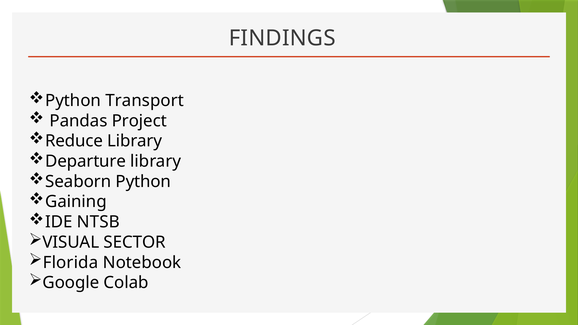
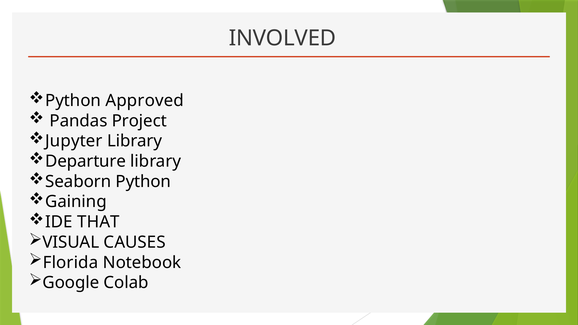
FINDINGS: FINDINGS -> INVOLVED
Transport: Transport -> Approved
Reduce: Reduce -> Jupyter
NTSB: NTSB -> THAT
SECTOR: SECTOR -> CAUSES
